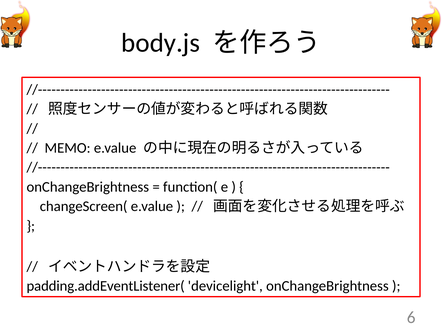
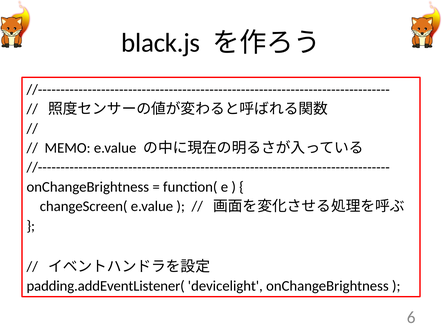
body.js: body.js -> black.js
